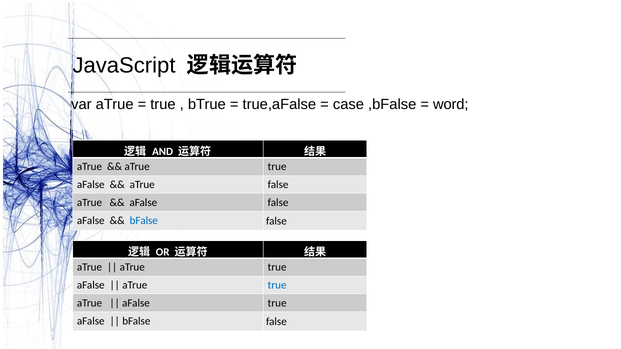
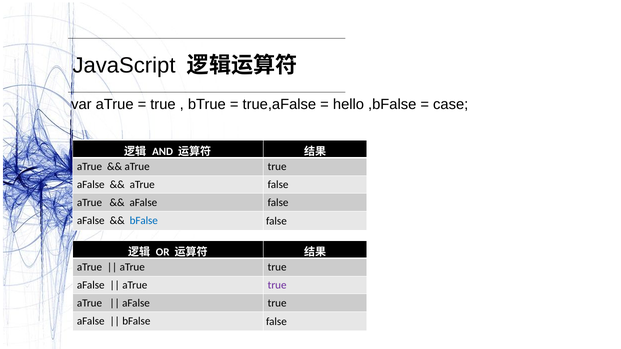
case: case -> hello
word: word -> case
true at (277, 285) colour: blue -> purple
